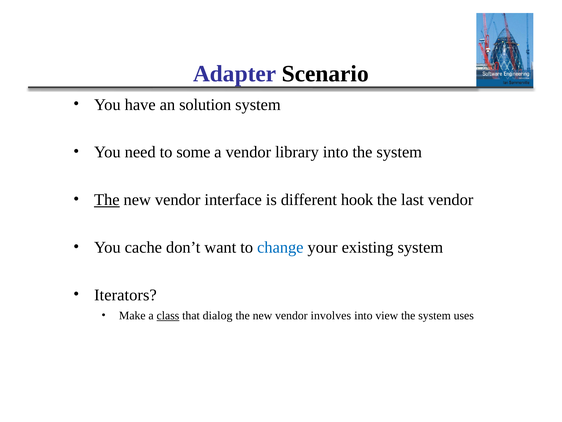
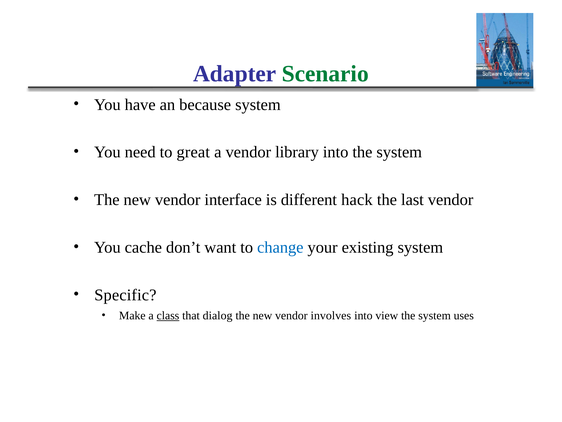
Scenario colour: black -> green
solution: solution -> because
some: some -> great
The at (107, 200) underline: present -> none
hook: hook -> hack
Iterators: Iterators -> Specific
